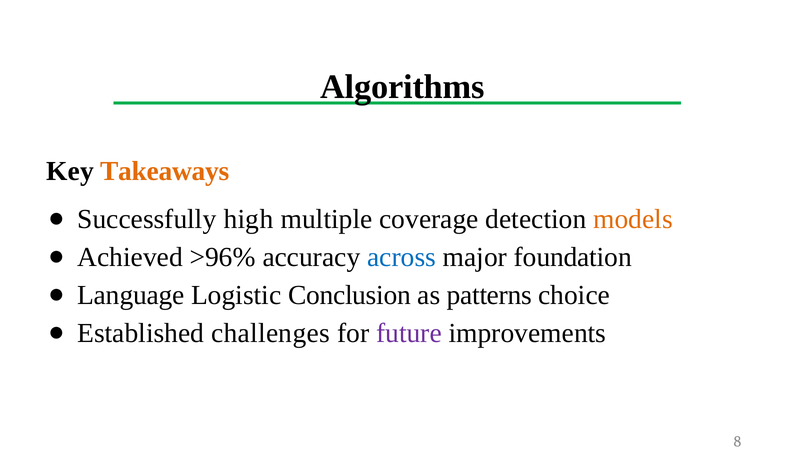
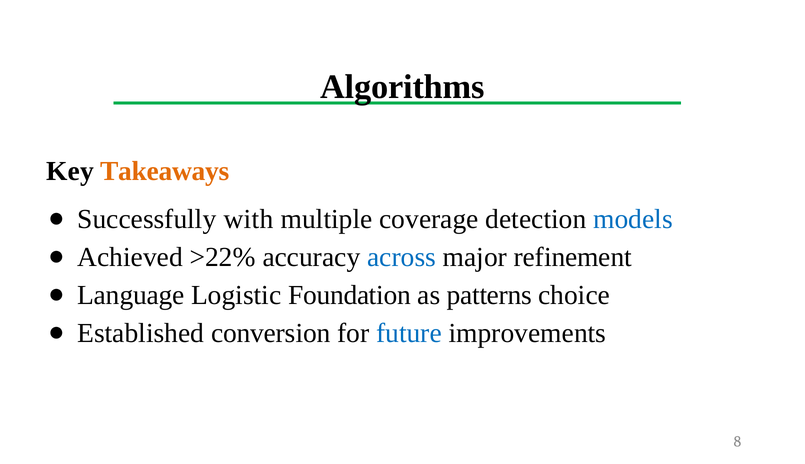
high: high -> with
models colour: orange -> blue
>96%: >96% -> >22%
foundation: foundation -> refinement
Conclusion: Conclusion -> Foundation
challenges: challenges -> conversion
future colour: purple -> blue
